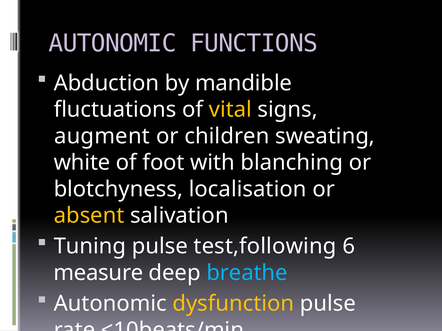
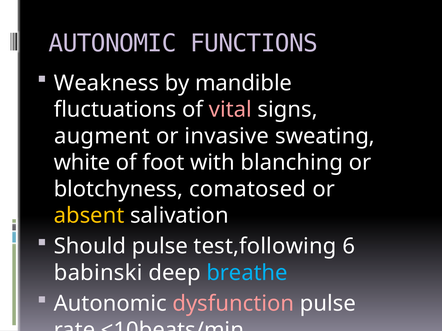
Abduction: Abduction -> Weakness
vital colour: yellow -> pink
children: children -> invasive
localisation: localisation -> comatosed
Tuning: Tuning -> Should
measure: measure -> babinski
dysfunction colour: yellow -> pink
